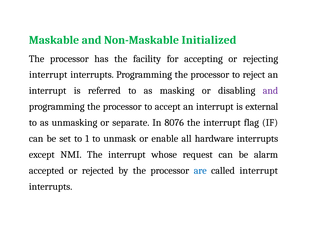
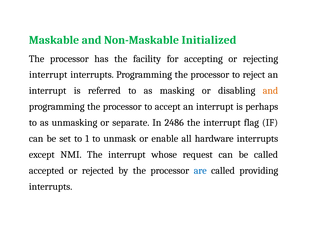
and at (270, 91) colour: purple -> orange
external: external -> perhaps
8076: 8076 -> 2486
be alarm: alarm -> called
called interrupt: interrupt -> providing
